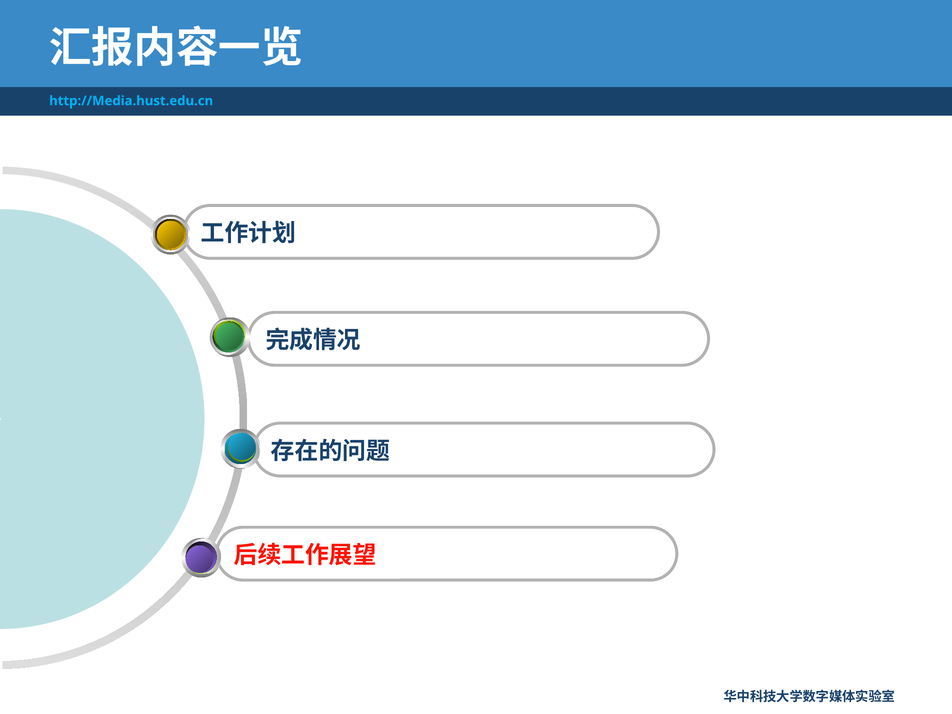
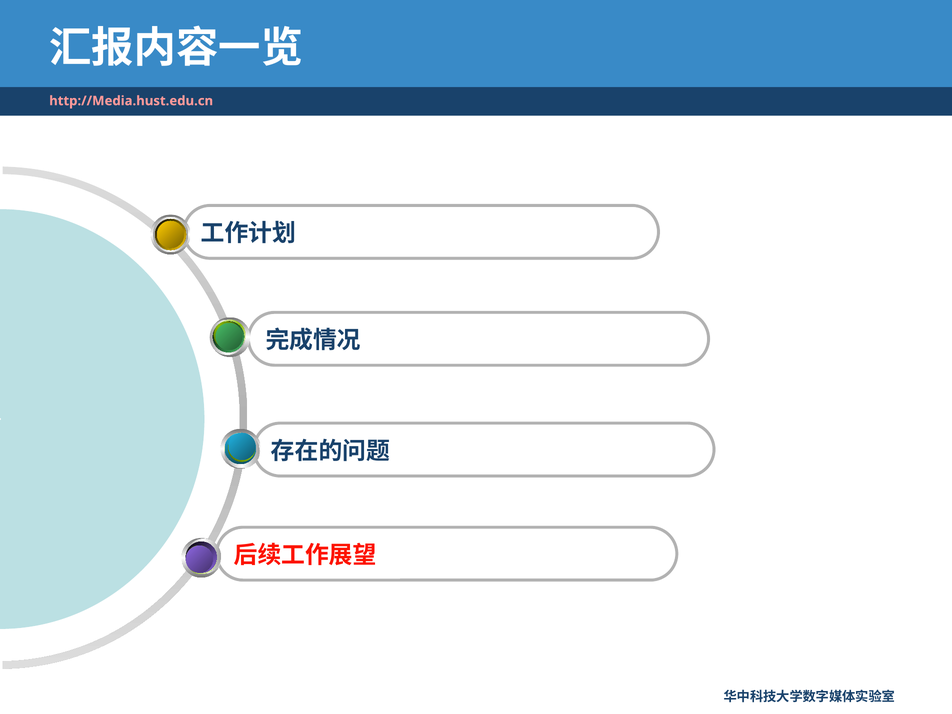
http://Media.hust.edu.cn colour: light blue -> pink
